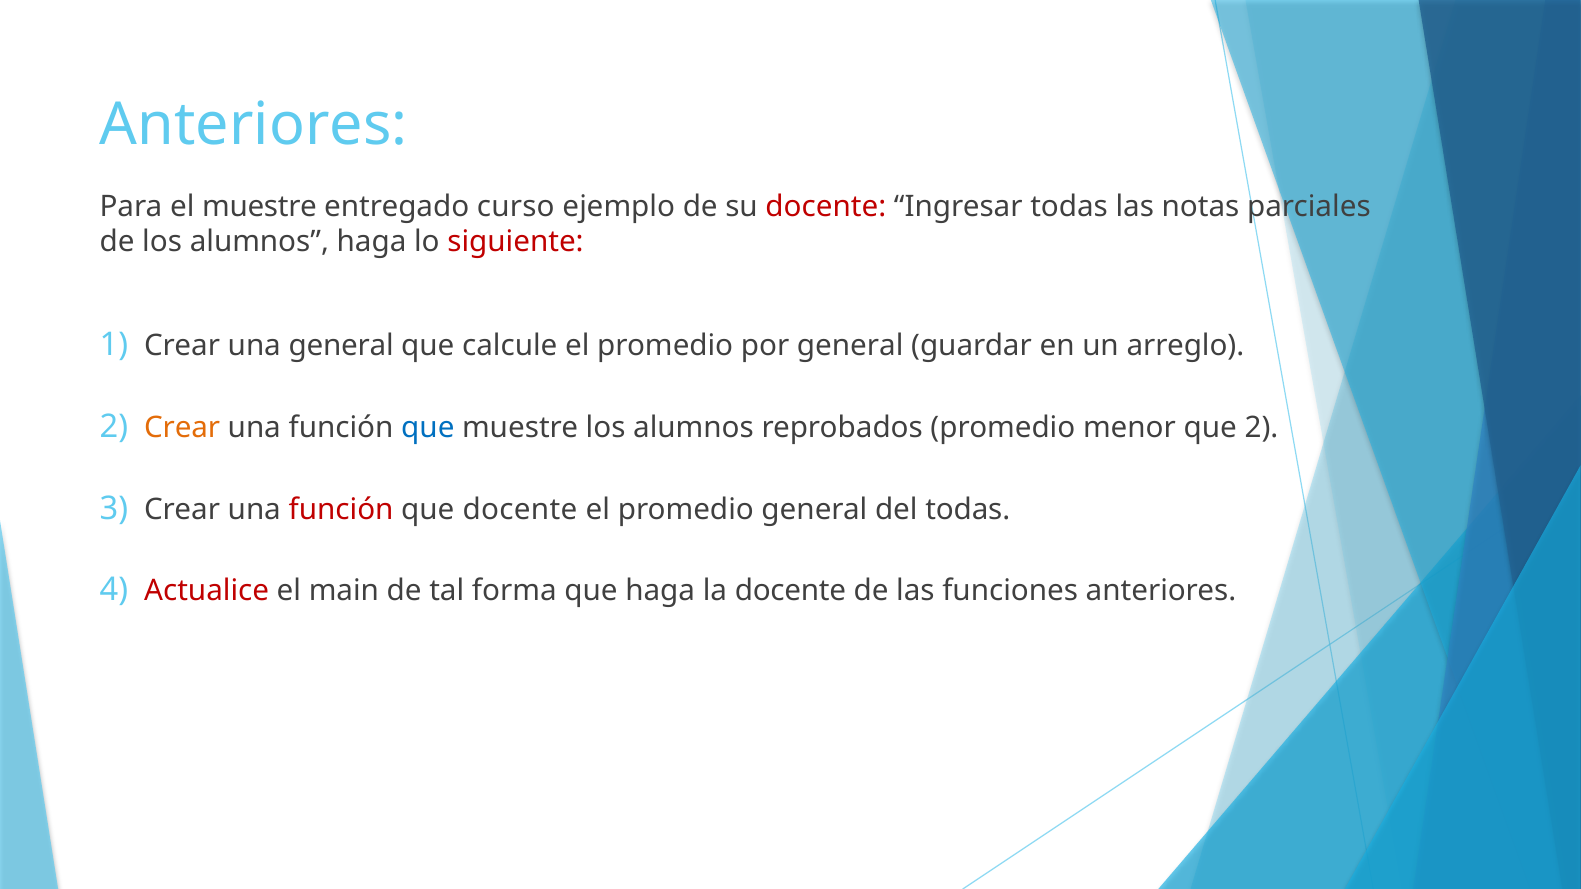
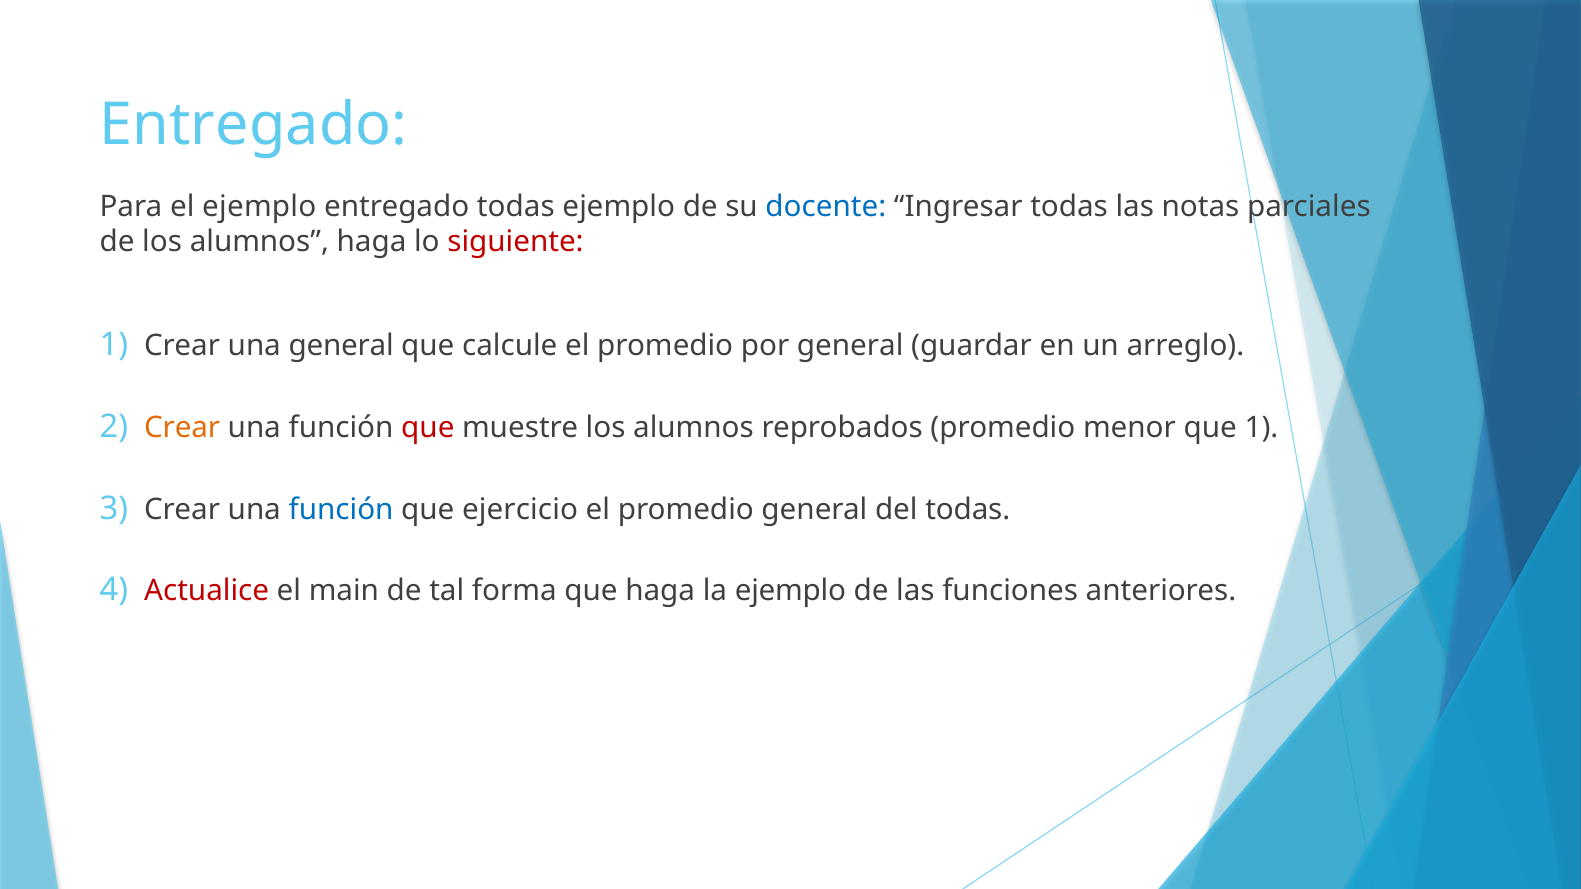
Anteriores at (254, 125): Anteriores -> Entregado
el muestre: muestre -> ejemplo
entregado curso: curso -> todas
docente at (826, 207) colour: red -> blue
que at (428, 428) colour: blue -> red
que 2: 2 -> 1
función at (341, 510) colour: red -> blue
que docente: docente -> ejercicio
la docente: docente -> ejemplo
